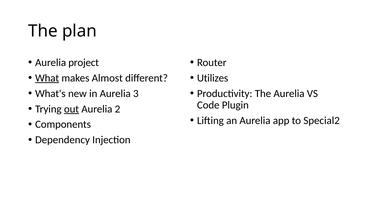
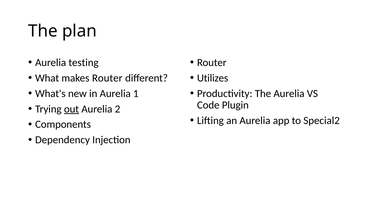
project: project -> testing
What underline: present -> none
makes Almost: Almost -> Router
3: 3 -> 1
